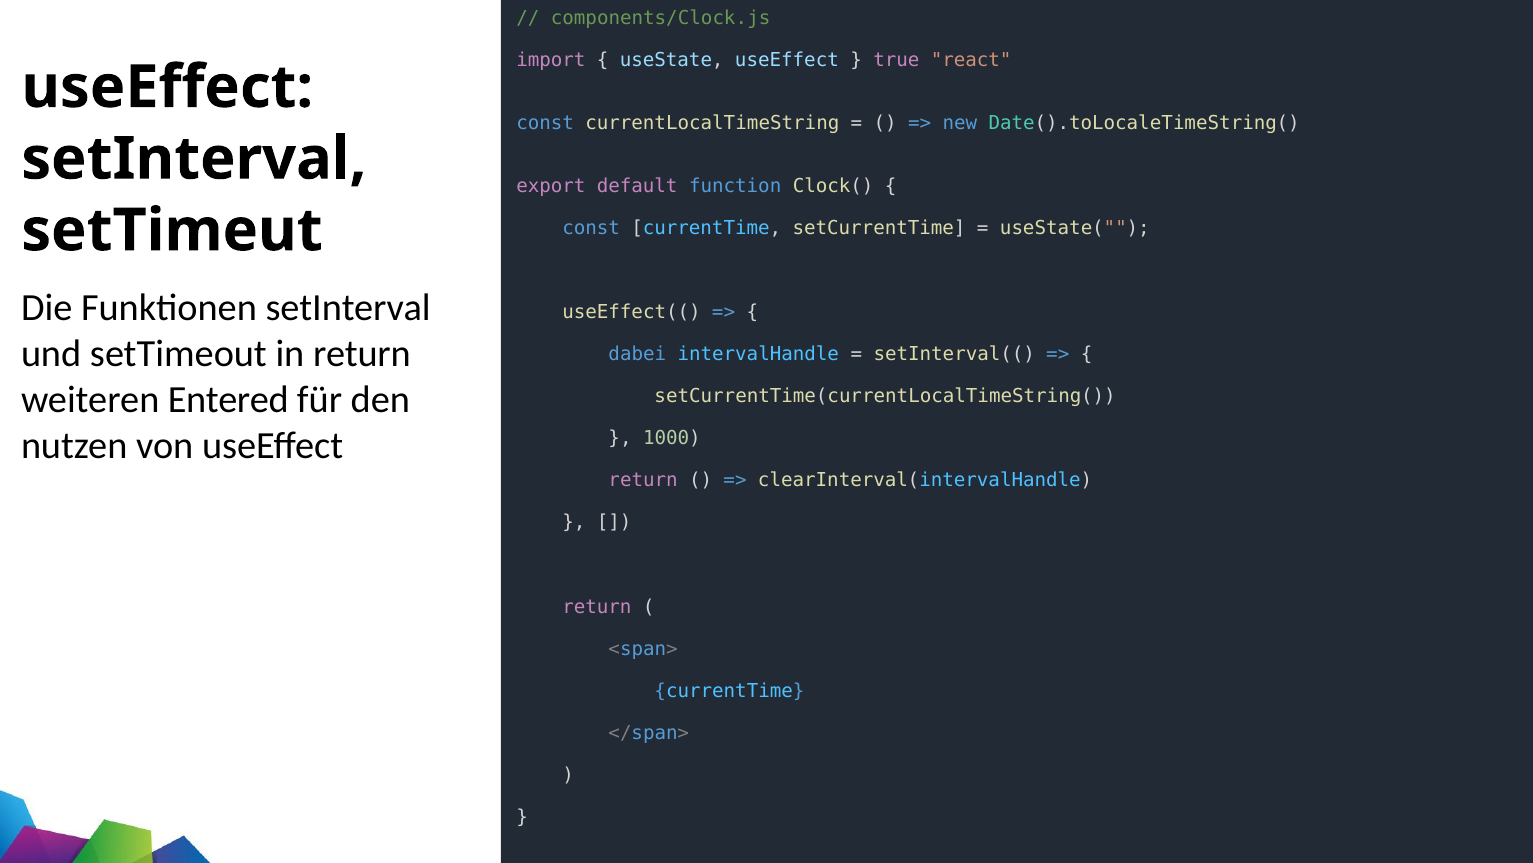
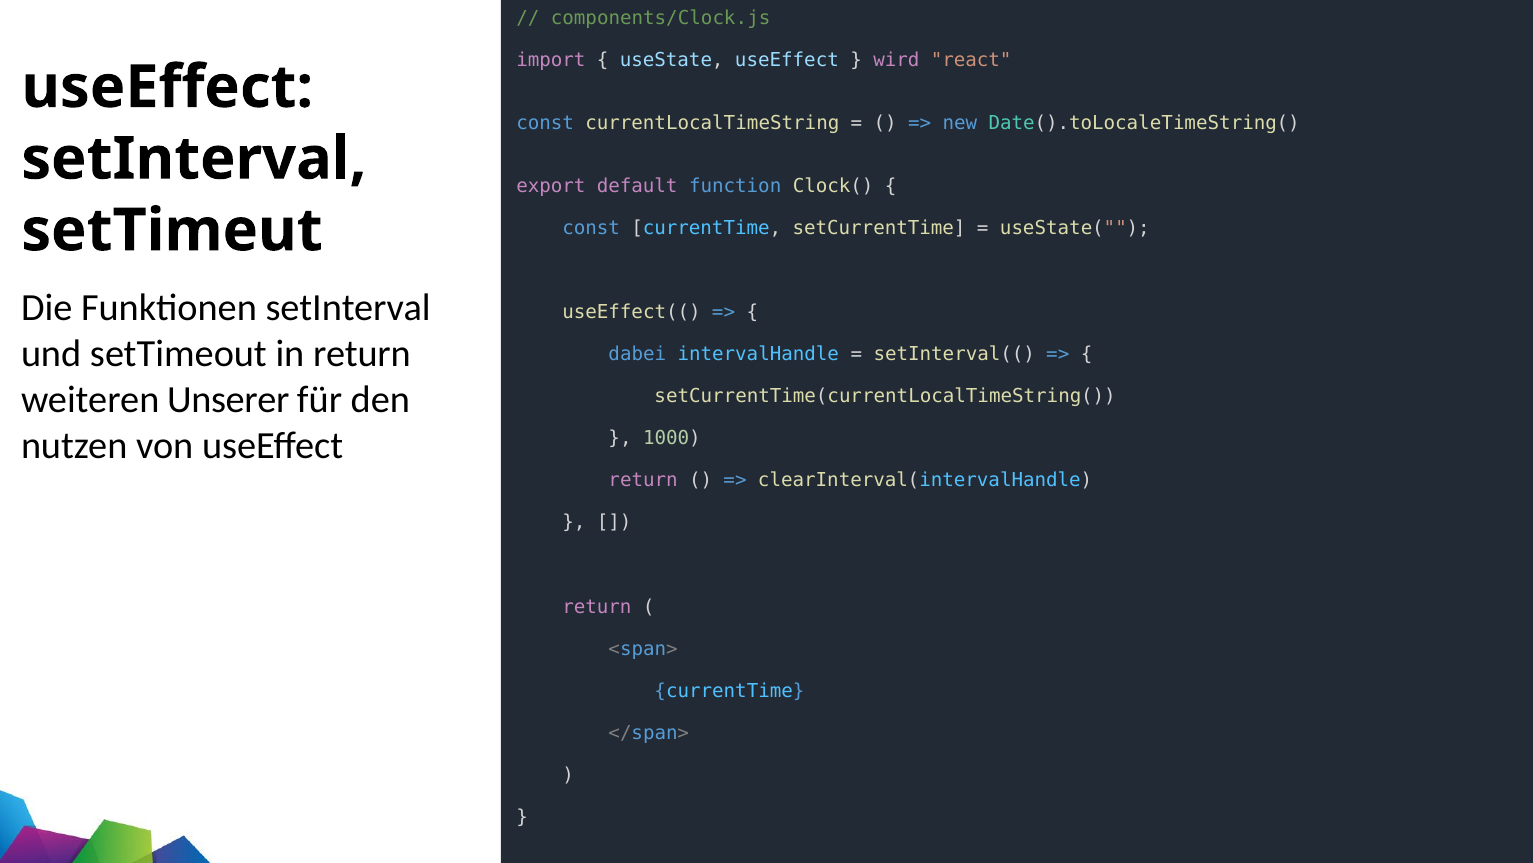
true: true -> wird
Entered: Entered -> Unserer
